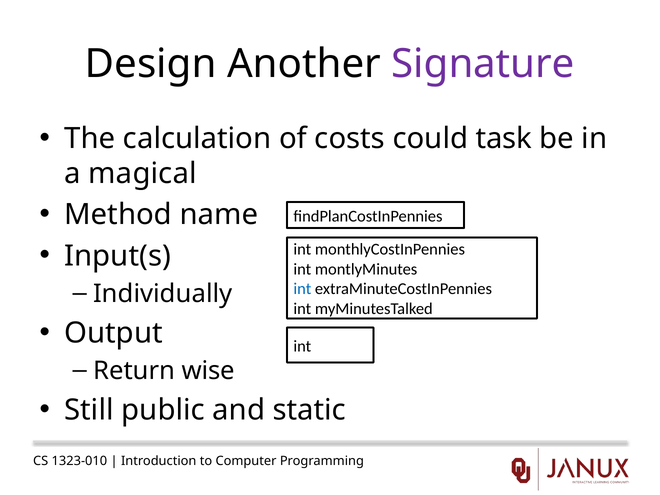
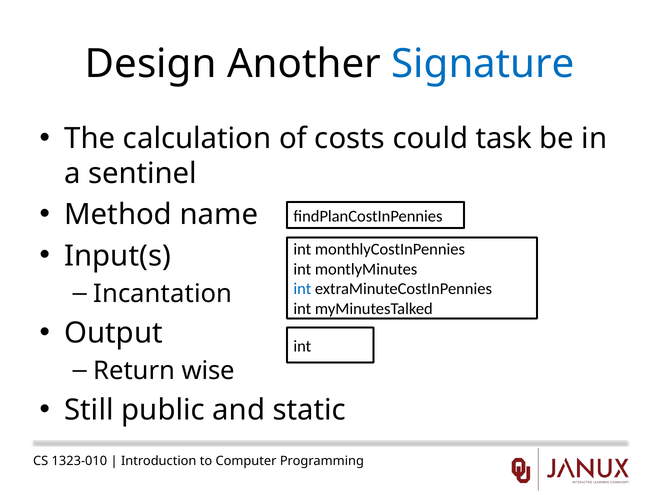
Signature colour: purple -> blue
magical: magical -> sentinel
Individually: Individually -> Incantation
